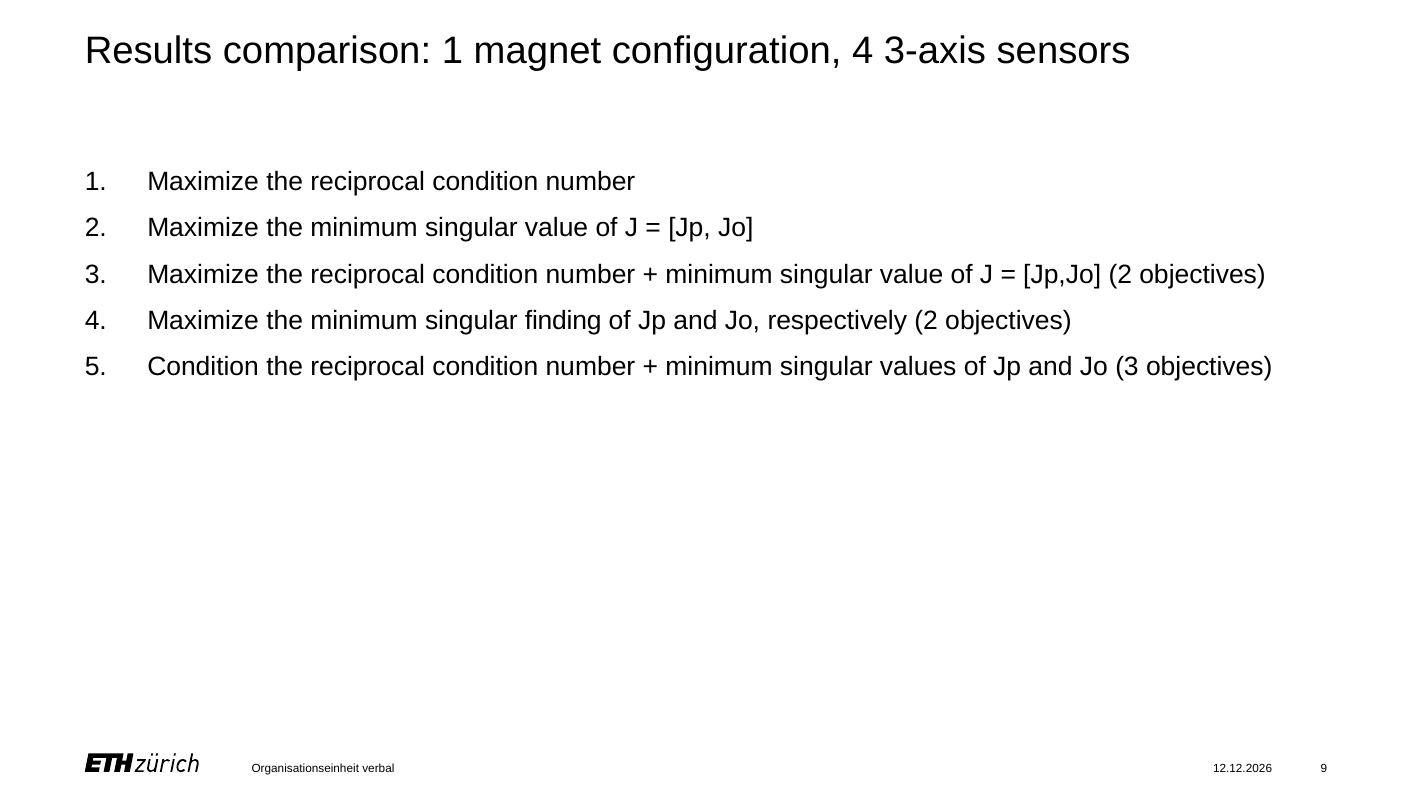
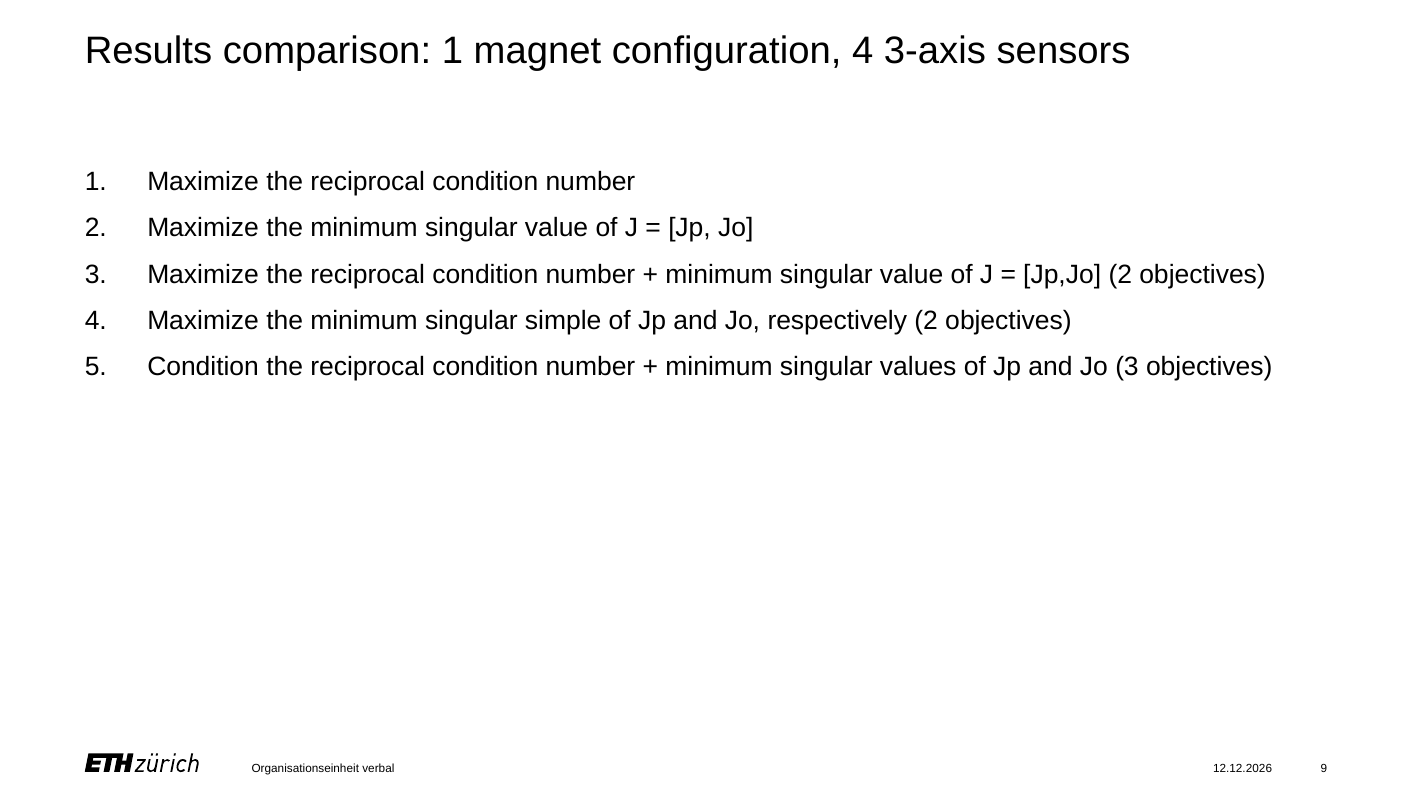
finding: finding -> simple
